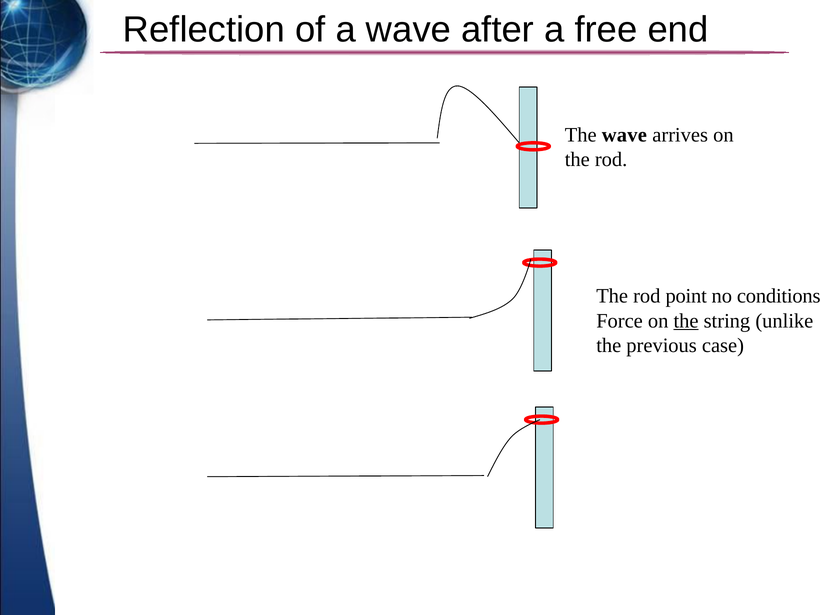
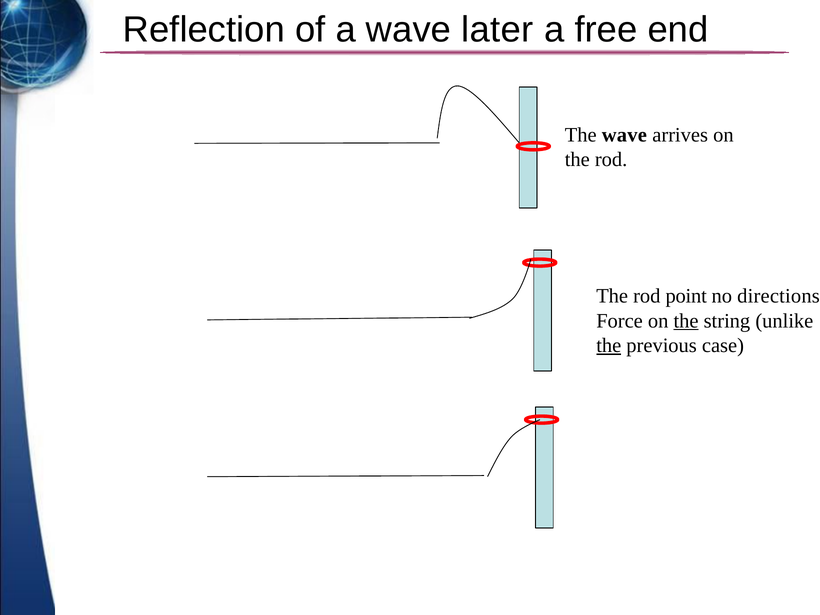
after: after -> later
conditions: conditions -> directions
the at (609, 345) underline: none -> present
